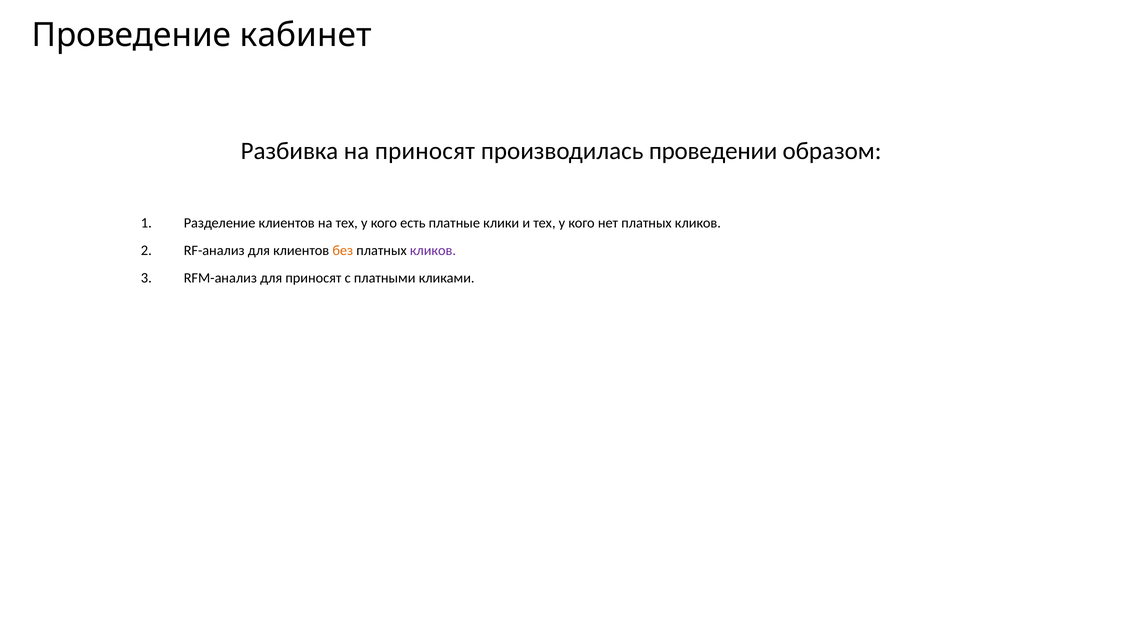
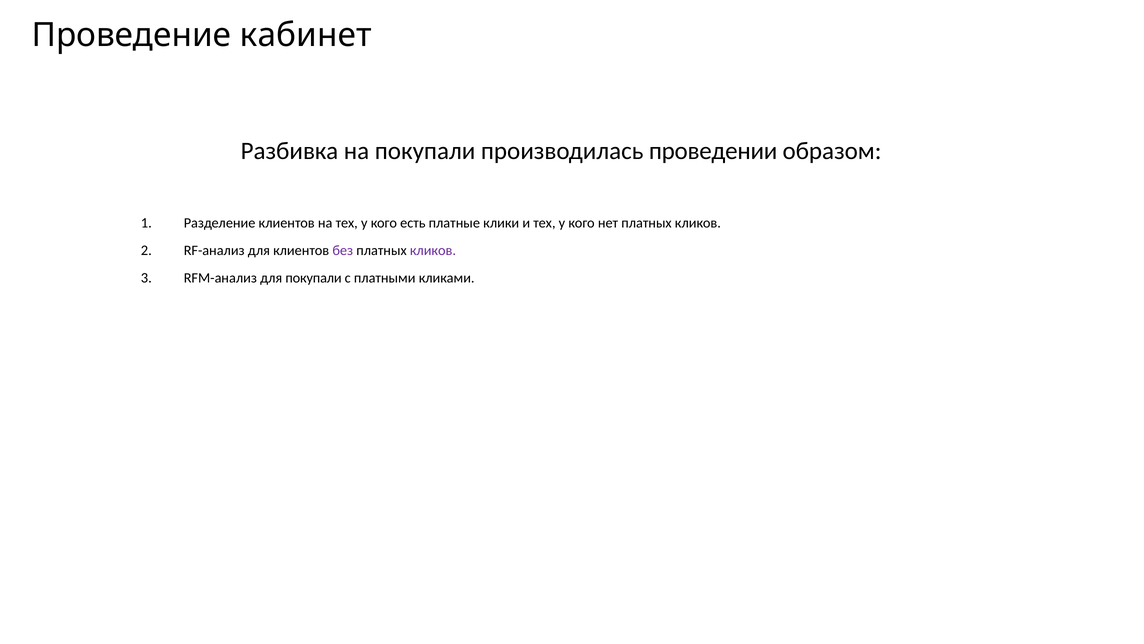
на приносят: приносят -> покупали
без colour: orange -> purple
для приносят: приносят -> покупали
